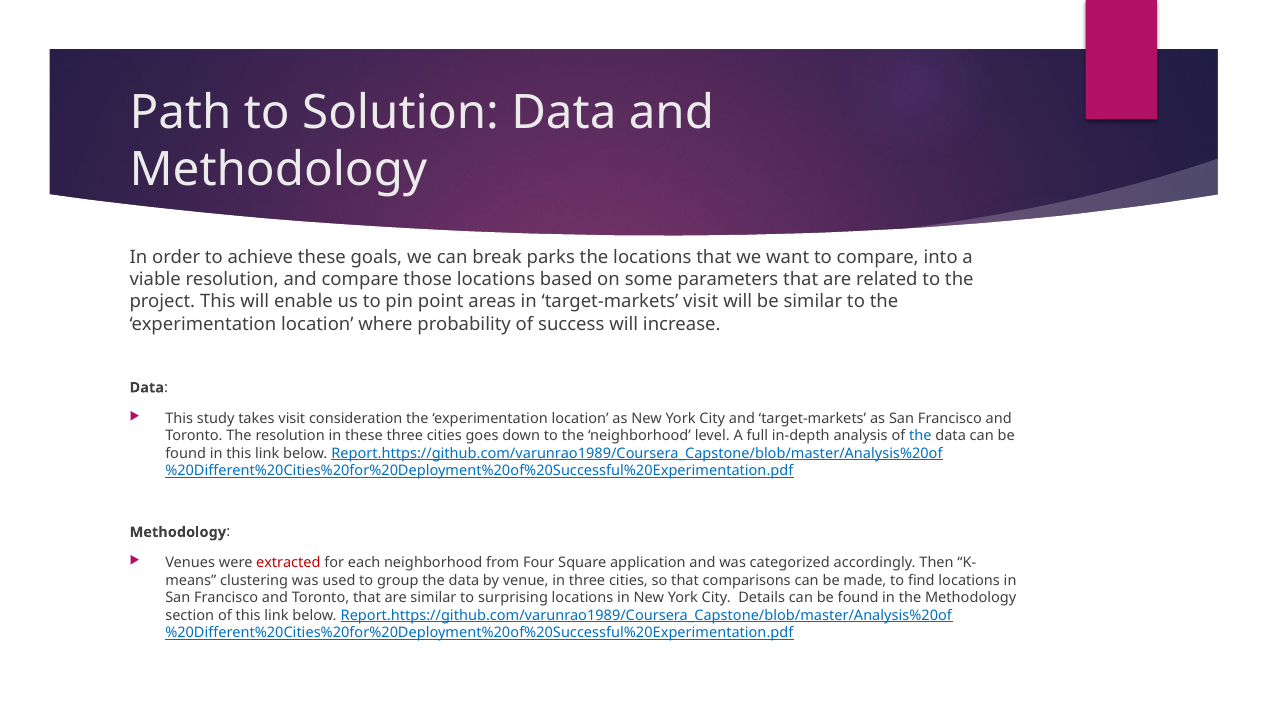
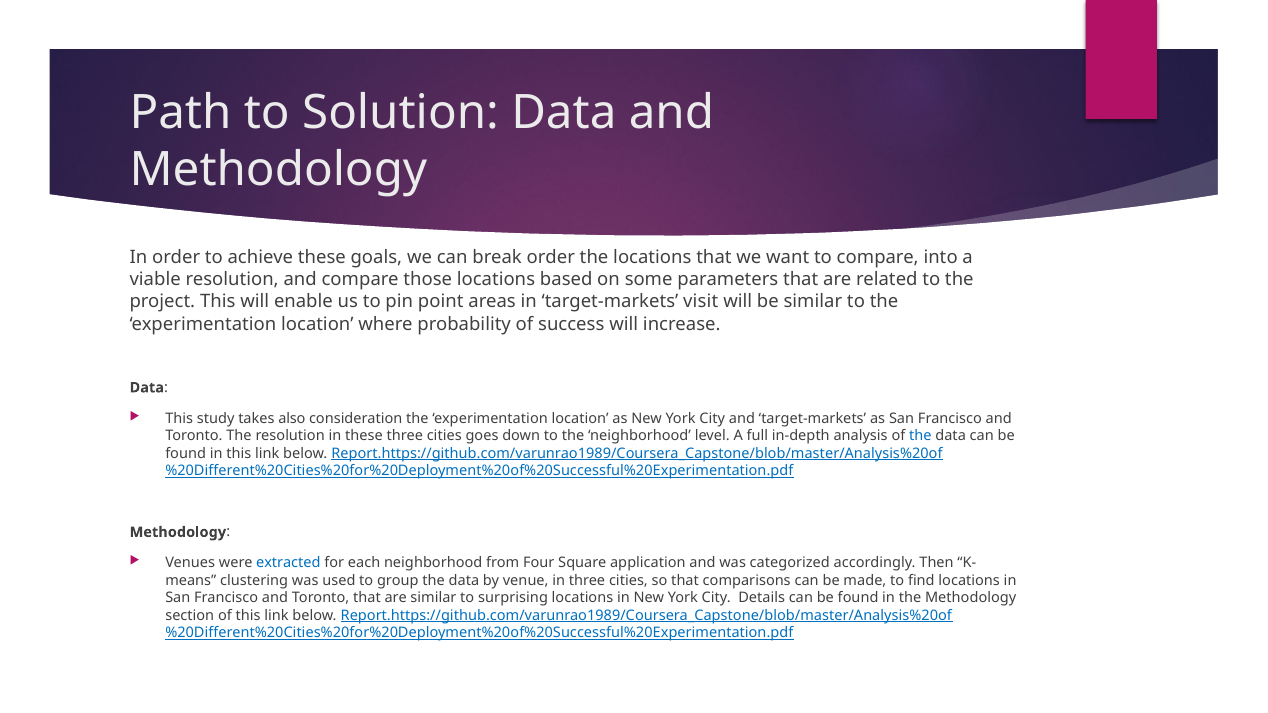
break parks: parks -> order
takes visit: visit -> also
extracted colour: red -> blue
